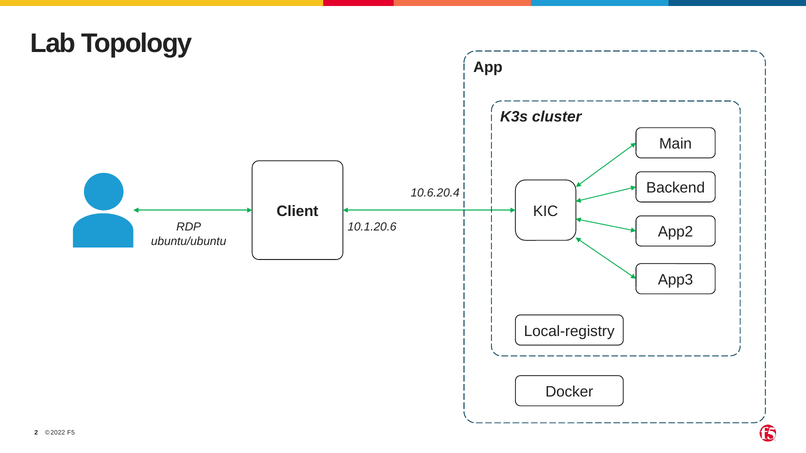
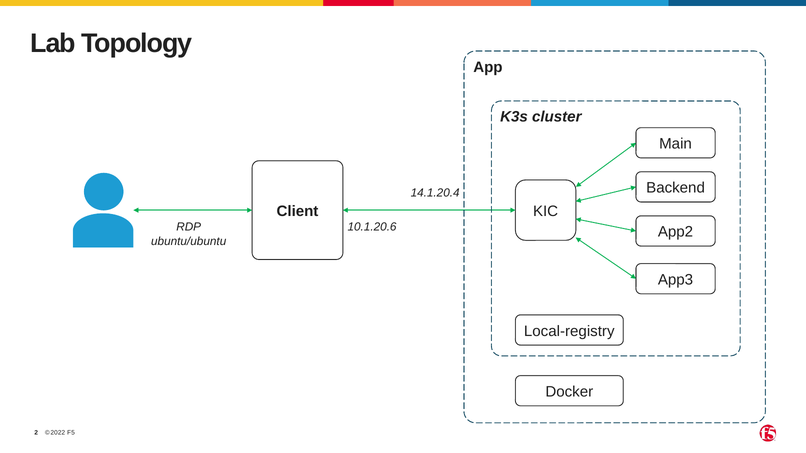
10.6.20.4: 10.6.20.4 -> 14.1.20.4
